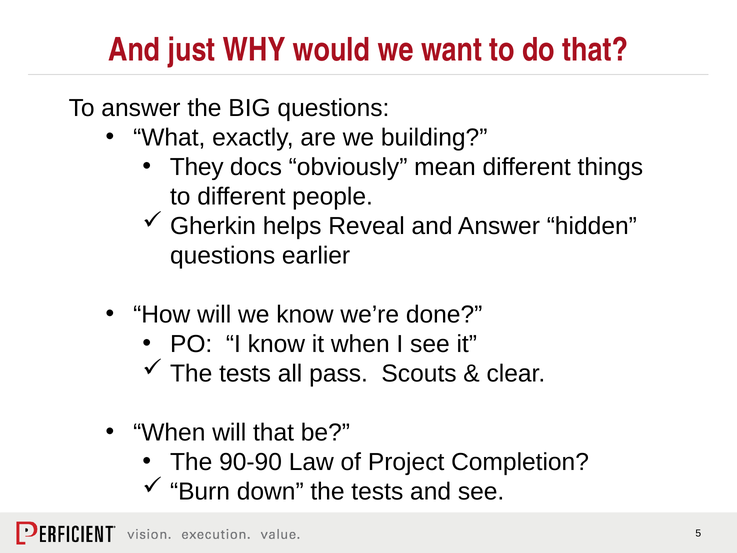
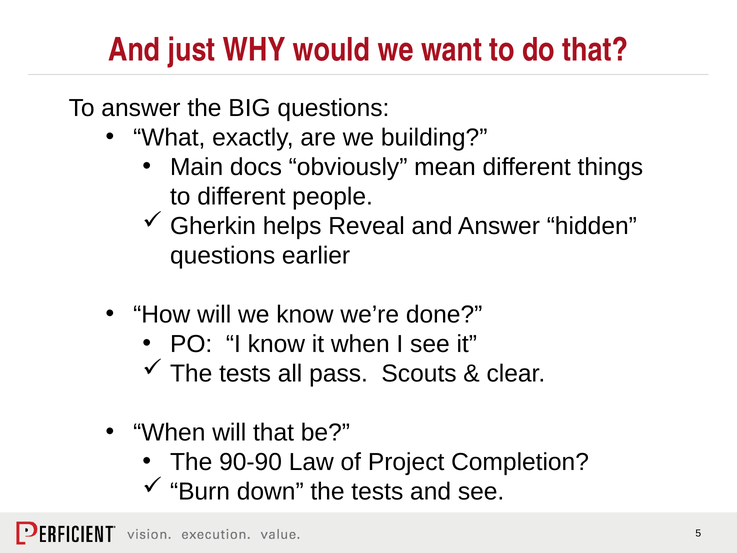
They: They -> Main
